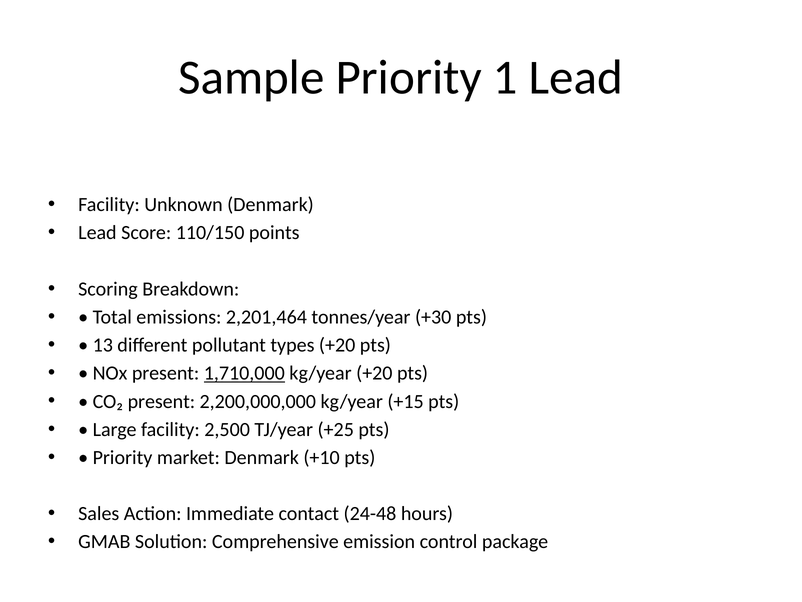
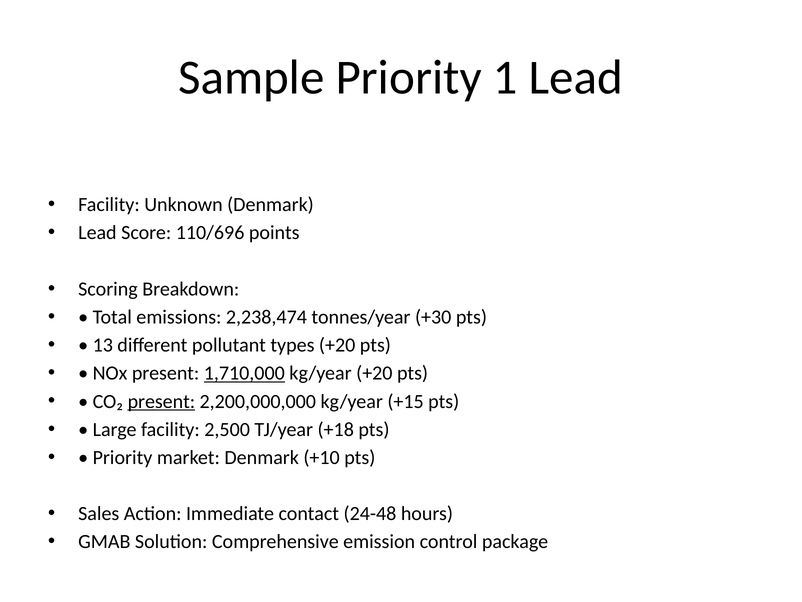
110/150: 110/150 -> 110/696
2,201,464: 2,201,464 -> 2,238,474
present at (161, 401) underline: none -> present
+25: +25 -> +18
